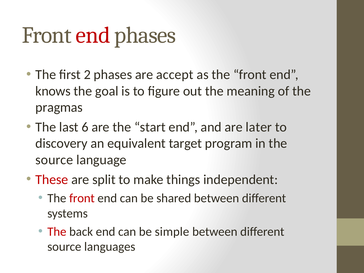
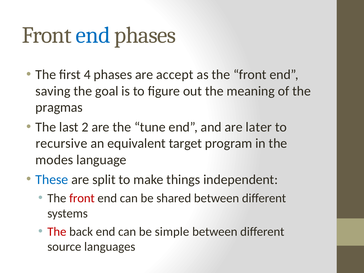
end at (93, 35) colour: red -> blue
2: 2 -> 4
knows: knows -> saving
6: 6 -> 2
start: start -> tune
discovery: discovery -> recursive
source at (54, 160): source -> modes
These colour: red -> blue
